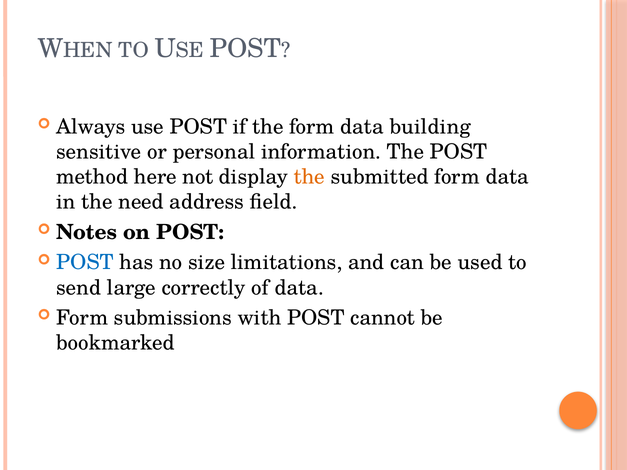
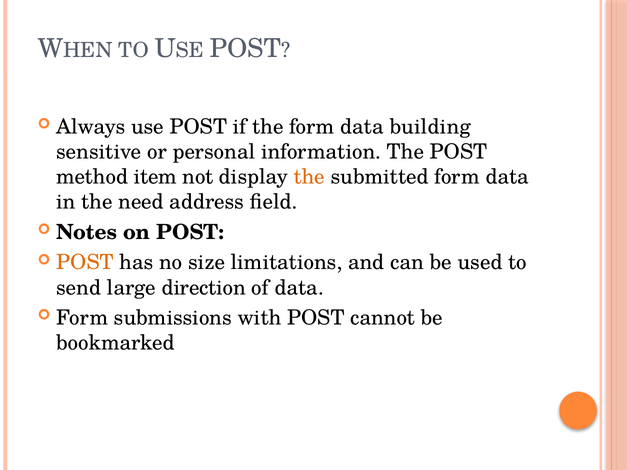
here: here -> item
POST at (85, 263) colour: blue -> orange
correctly: correctly -> direction
